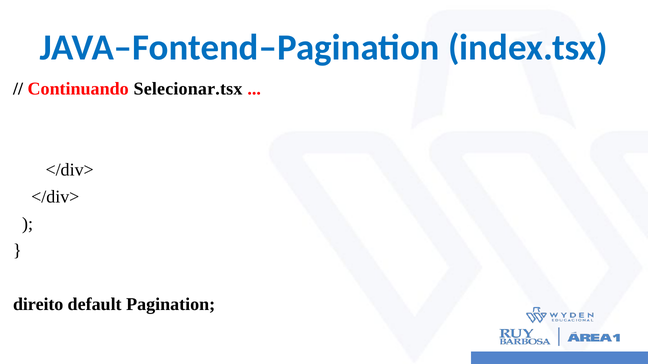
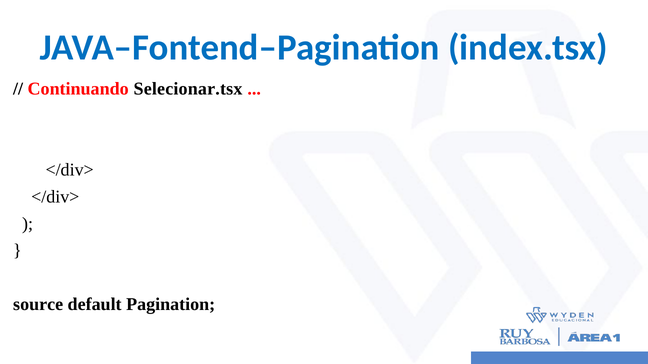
direito: direito -> source
